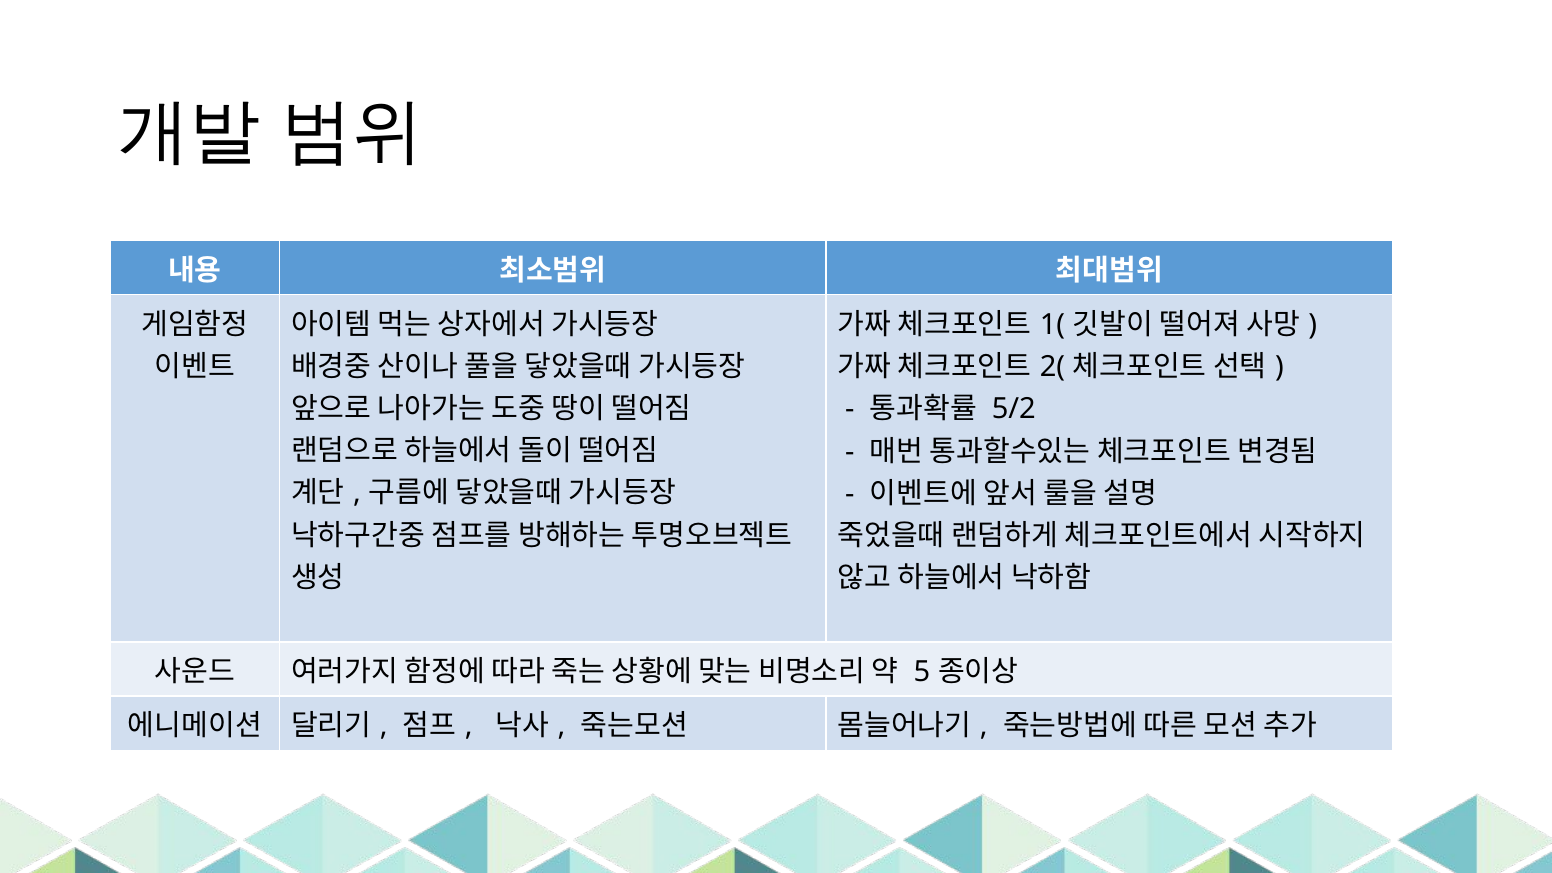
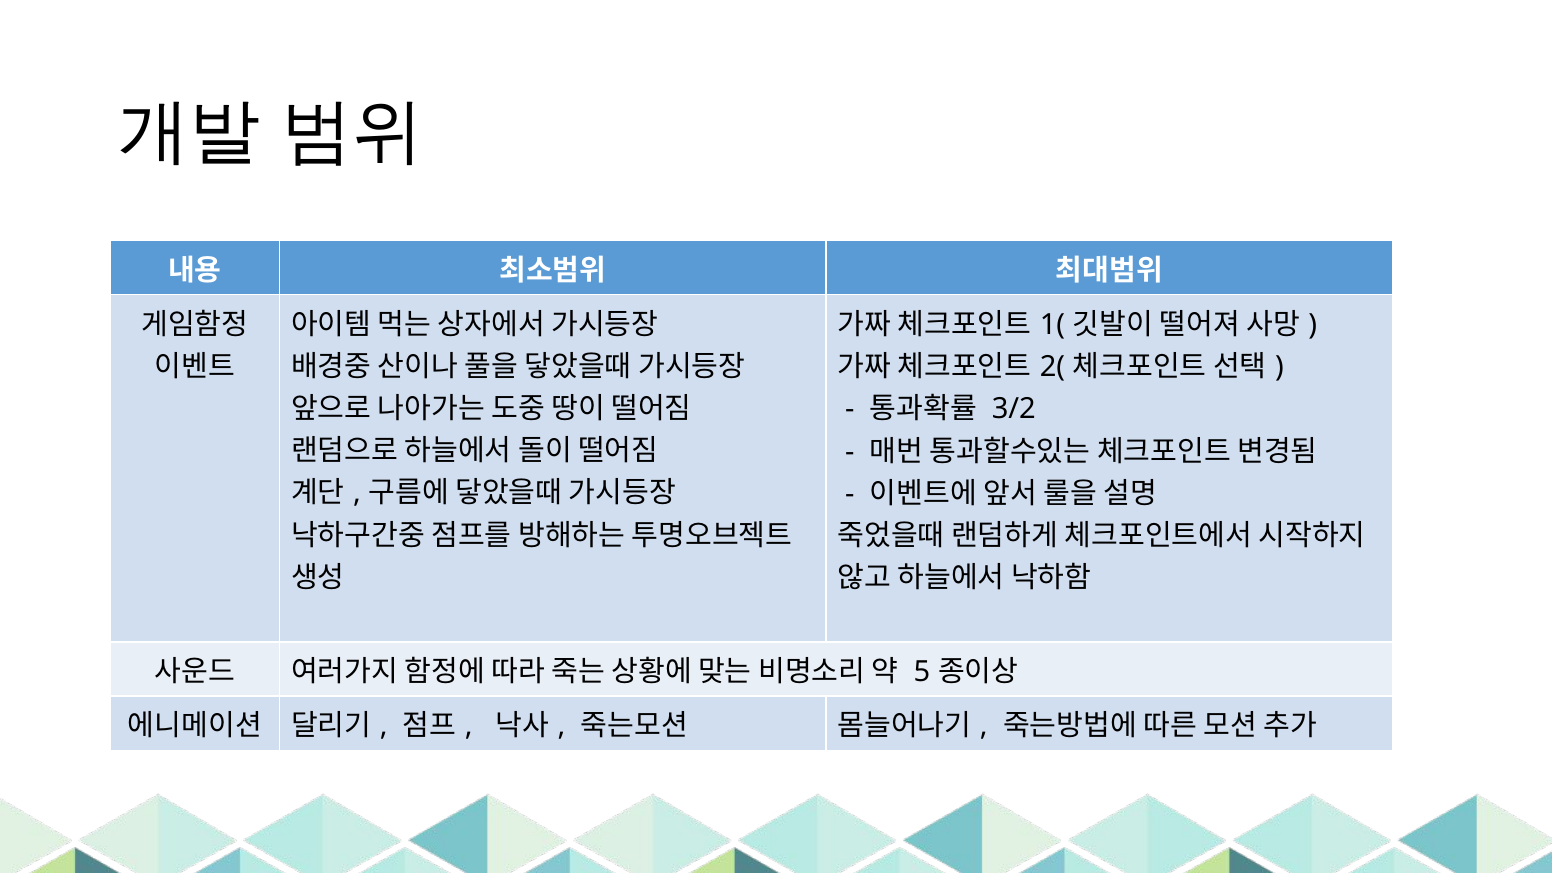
5/2: 5/2 -> 3/2
